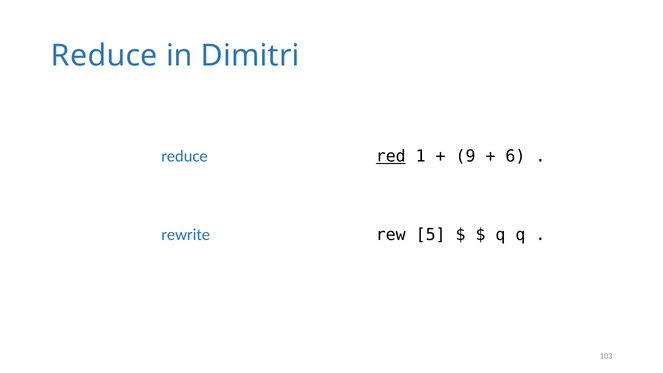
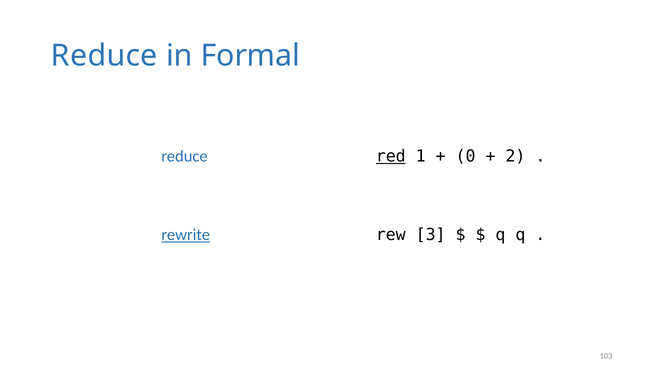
Dimitri: Dimitri -> Formal
9: 9 -> 0
6: 6 -> 2
rewrite underline: none -> present
5: 5 -> 3
